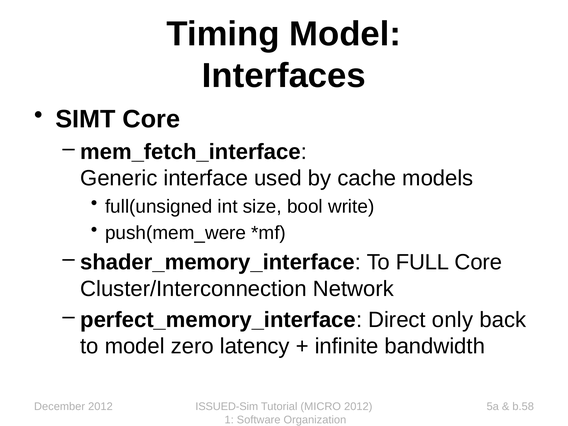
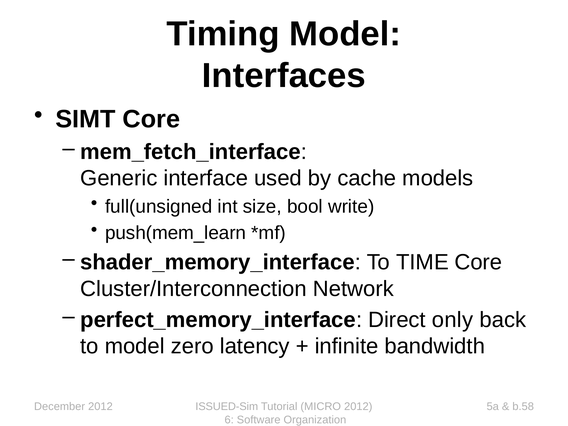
push(mem_were: push(mem_were -> push(mem_learn
FULL: FULL -> TIME
1: 1 -> 6
